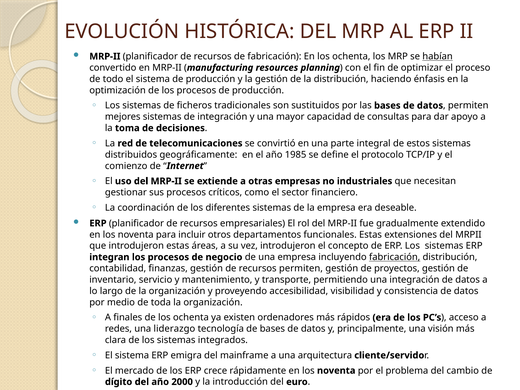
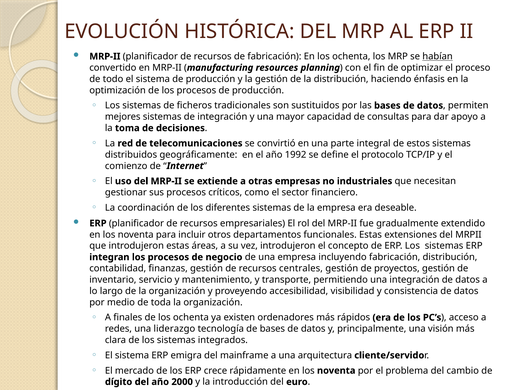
1985: 1985 -> 1992
fabricación at (395, 257) underline: present -> none
recursos permiten: permiten -> centrales
